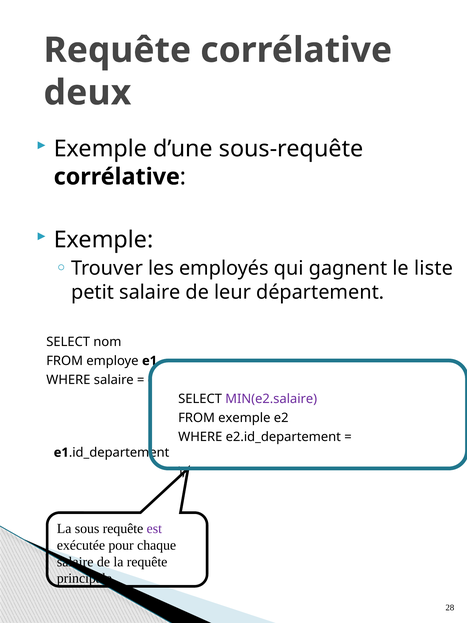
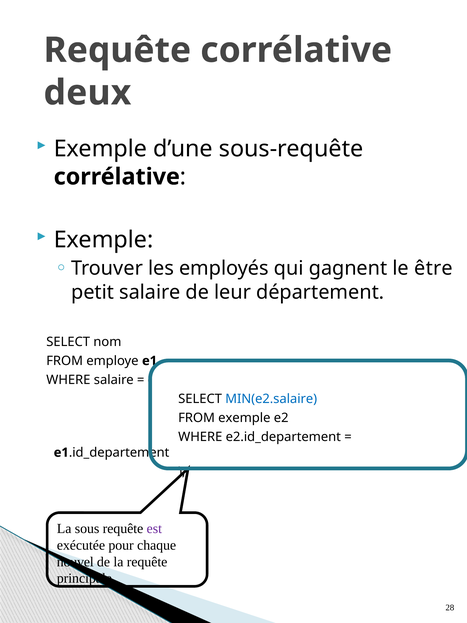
liste: liste -> être
MIN(e2.salaire colour: purple -> blue
salaire at (75, 561): salaire -> nouvel
